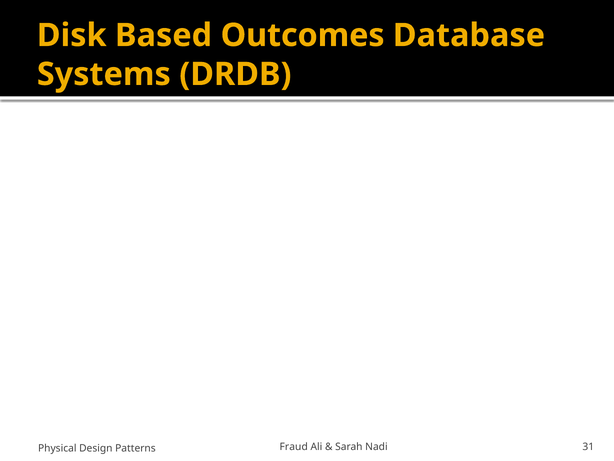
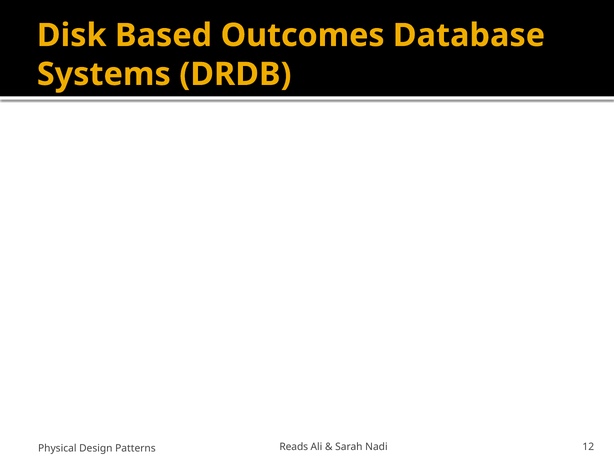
Fraud: Fraud -> Reads
31: 31 -> 12
